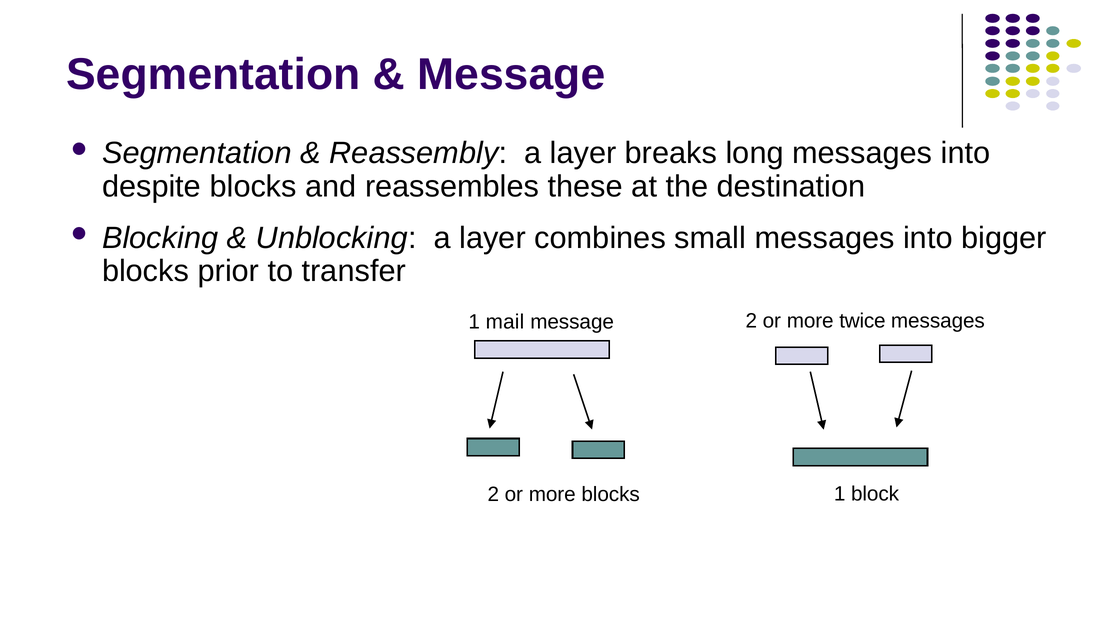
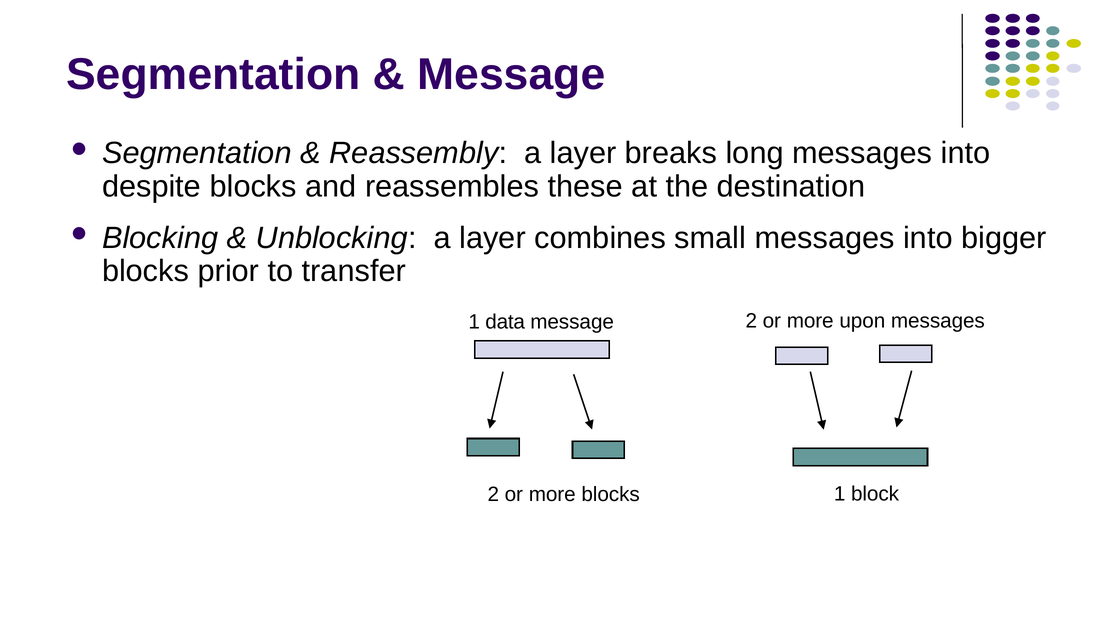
twice: twice -> upon
mail: mail -> data
